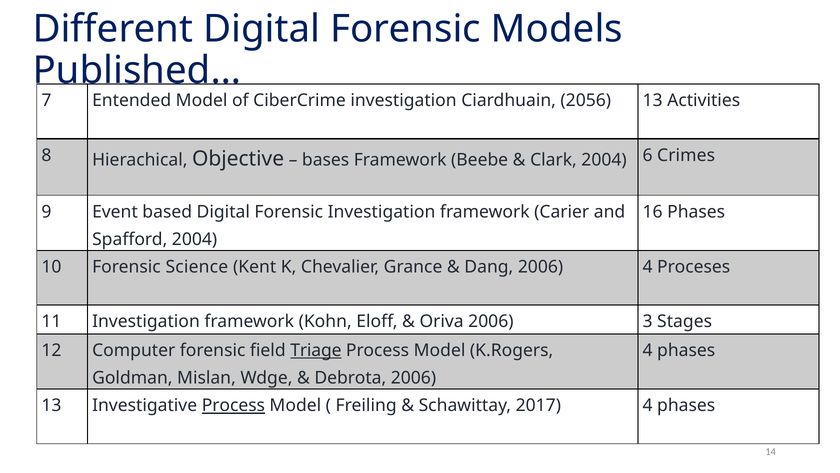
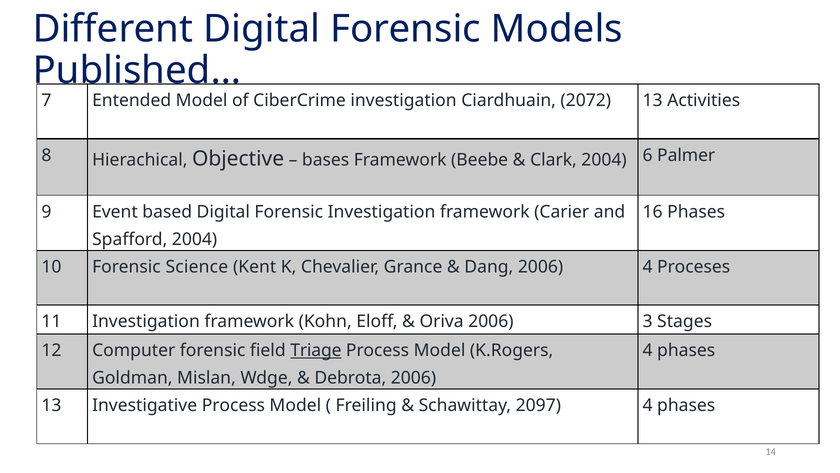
2056: 2056 -> 2072
Crimes: Crimes -> Palmer
Process at (233, 405) underline: present -> none
2017: 2017 -> 2097
